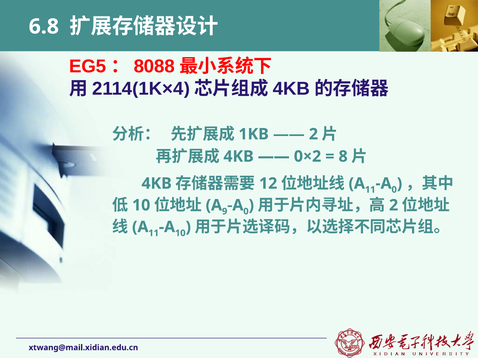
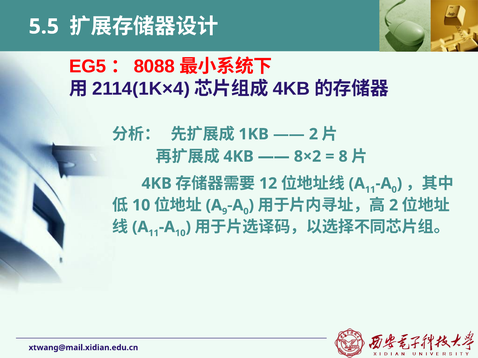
6.8: 6.8 -> 5.5
0×2: 0×2 -> 8×2
